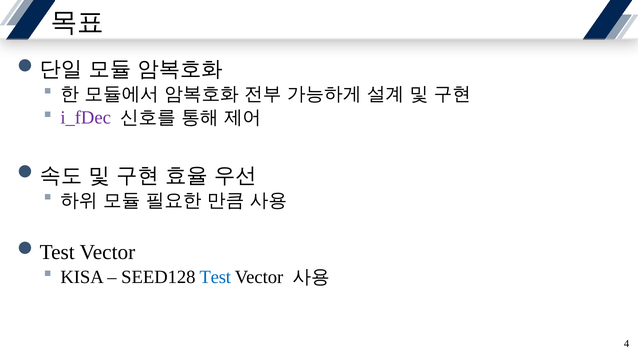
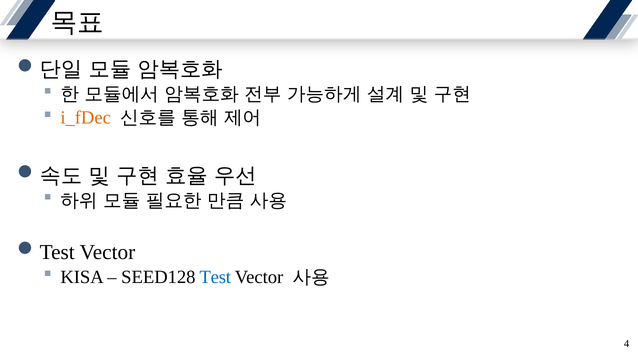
i_fDec colour: purple -> orange
